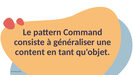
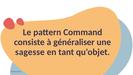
content: content -> sagesse
